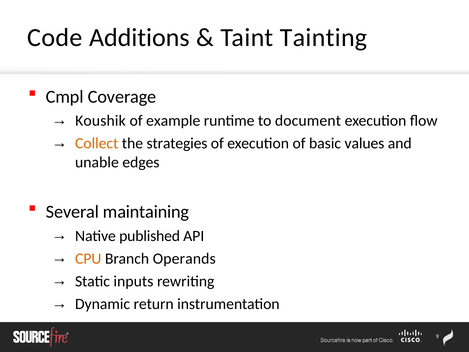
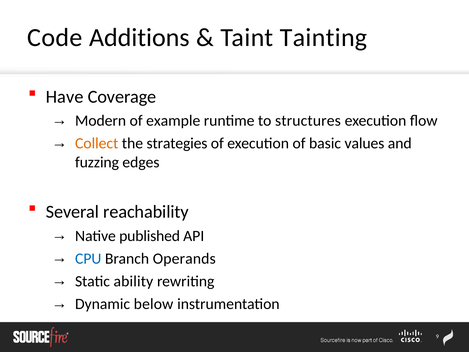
Cmpl: Cmpl -> Have
Koushik: Koushik -> Modern
document: document -> structures
unable: unable -> fuzzing
maintaining: maintaining -> reachability
CPU colour: orange -> blue
inputs: inputs -> ability
return: return -> below
